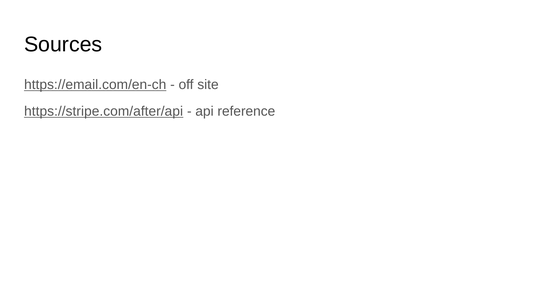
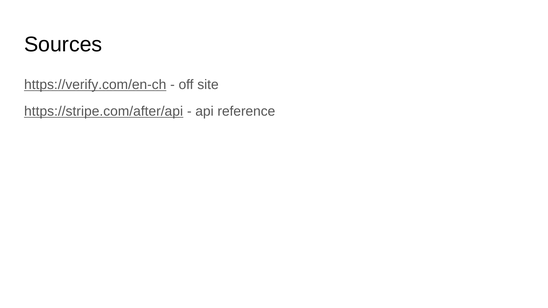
https://email.com/en-ch: https://email.com/en-ch -> https://verify.com/en-ch
